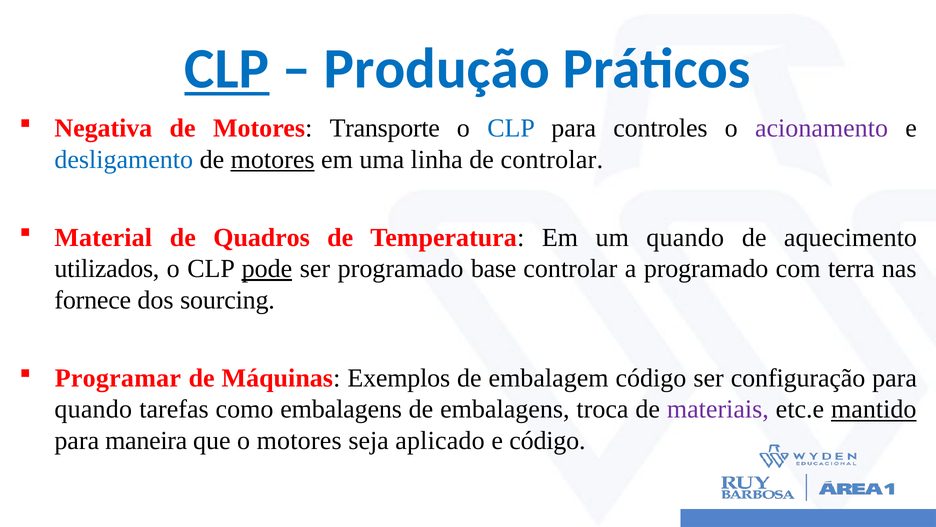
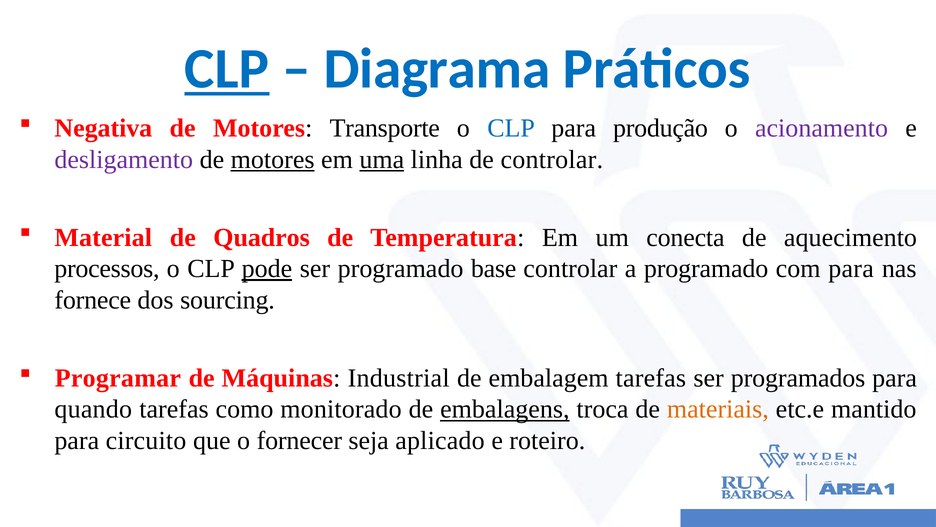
Produção: Produção -> Diagrama
controles: controles -> produção
desligamento colour: blue -> purple
uma underline: none -> present
um quando: quando -> conecta
utilizados: utilizados -> processos
com terra: terra -> para
Exemplos: Exemplos -> Industrial
embalagem código: código -> tarefas
configuração: configuração -> programados
como embalagens: embalagens -> monitorado
embalagens at (505, 409) underline: none -> present
materiais colour: purple -> orange
mantido underline: present -> none
maneira: maneira -> circuito
o motores: motores -> fornecer
e código: código -> roteiro
